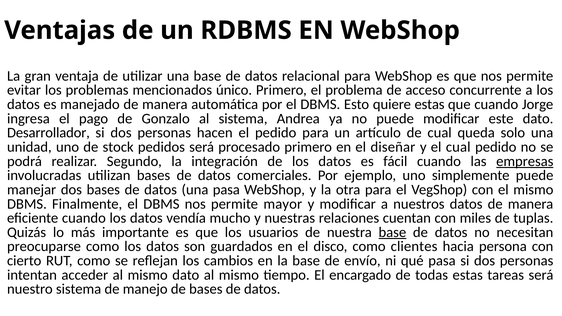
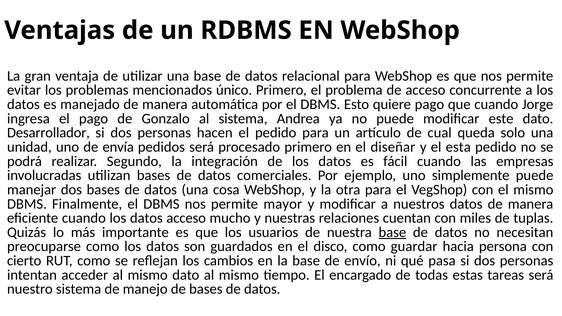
quiere estas: estas -> pago
stock: stock -> envía
el cual: cual -> esta
empresas underline: present -> none
una pasa: pasa -> cosa
datos vendía: vendía -> acceso
clientes: clientes -> guardar
